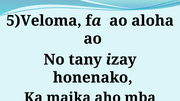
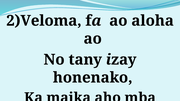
5)Veloma: 5)Veloma -> 2)Veloma
